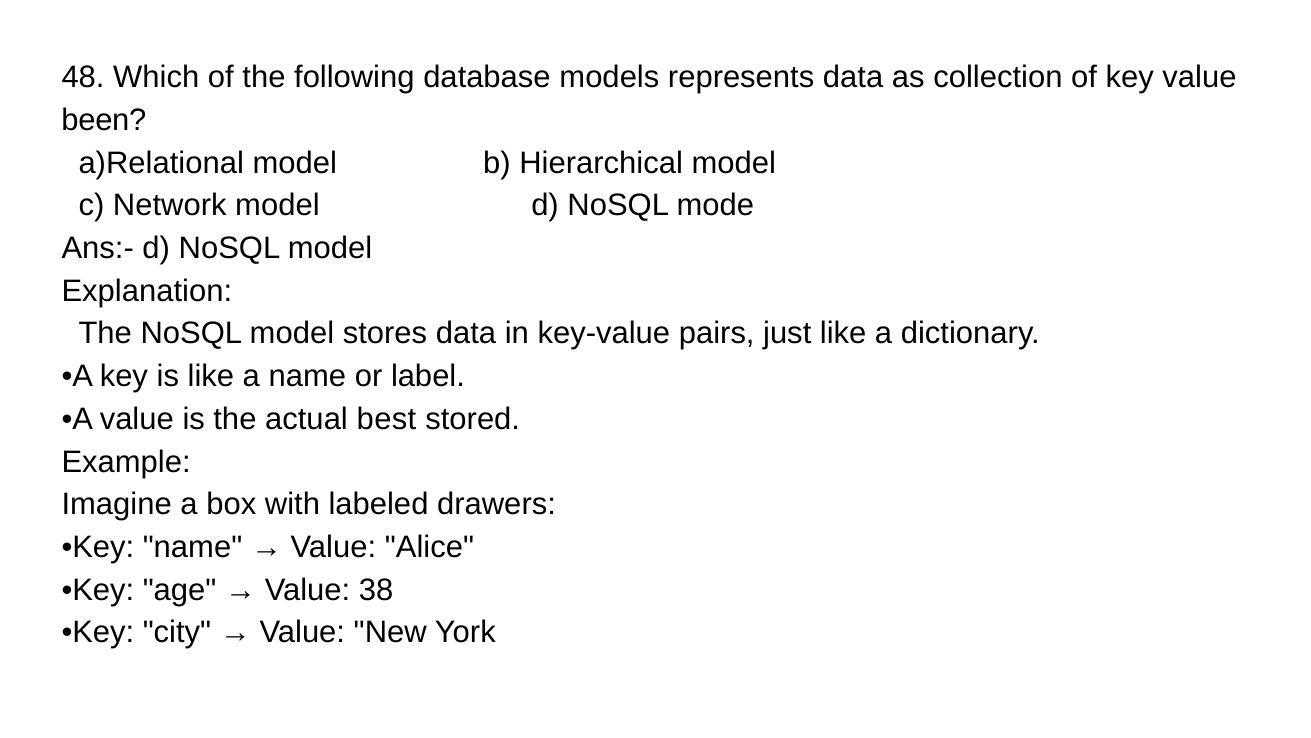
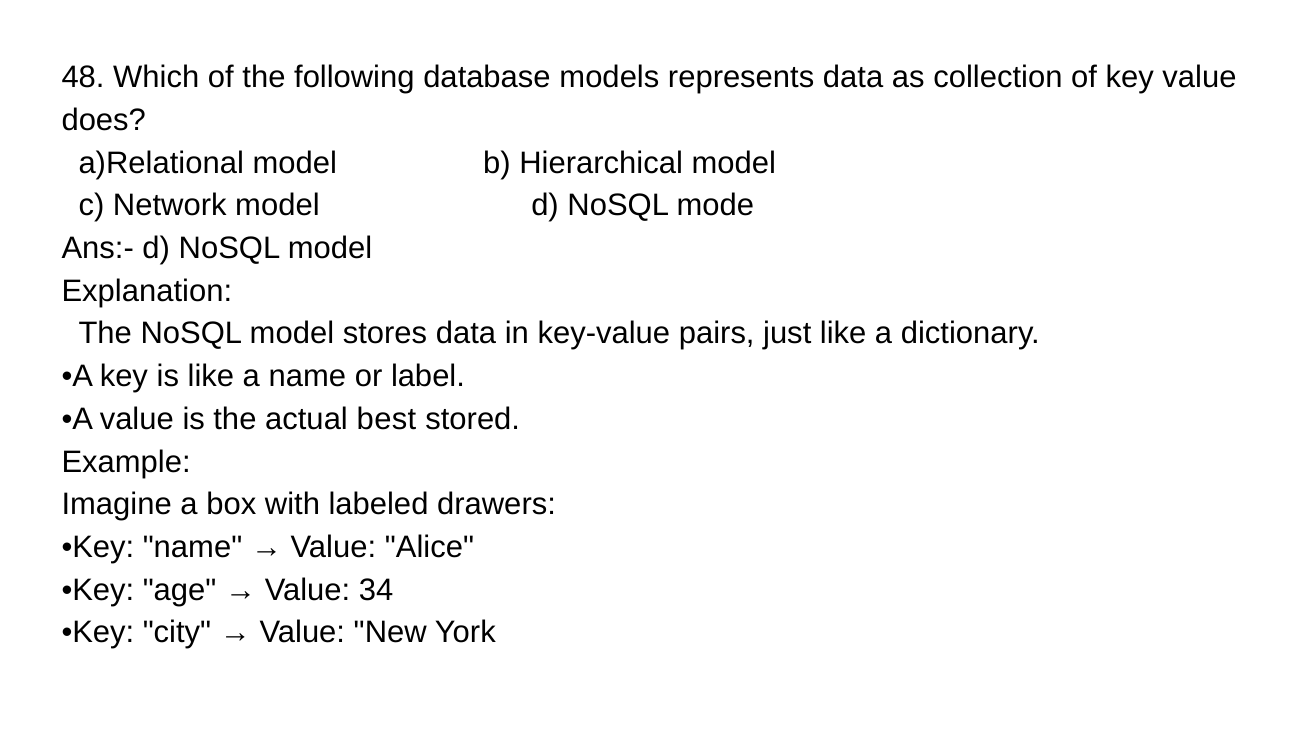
been: been -> does
38: 38 -> 34
